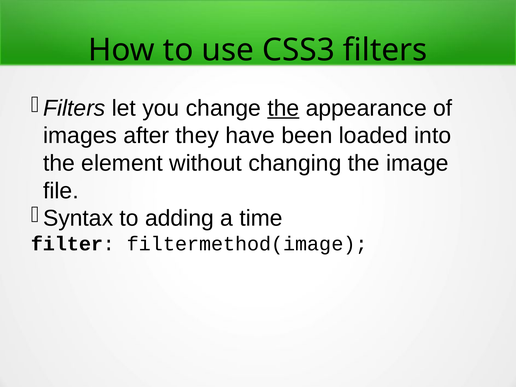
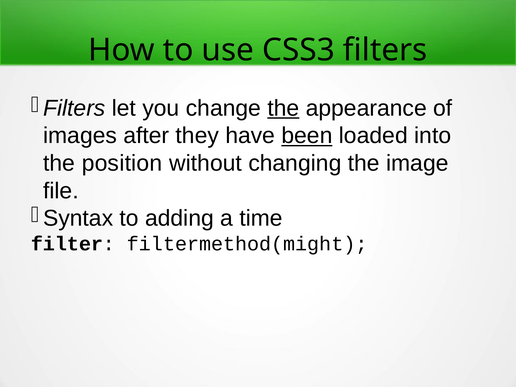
been underline: none -> present
element: element -> position
filtermethod(image: filtermethod(image -> filtermethod(might
